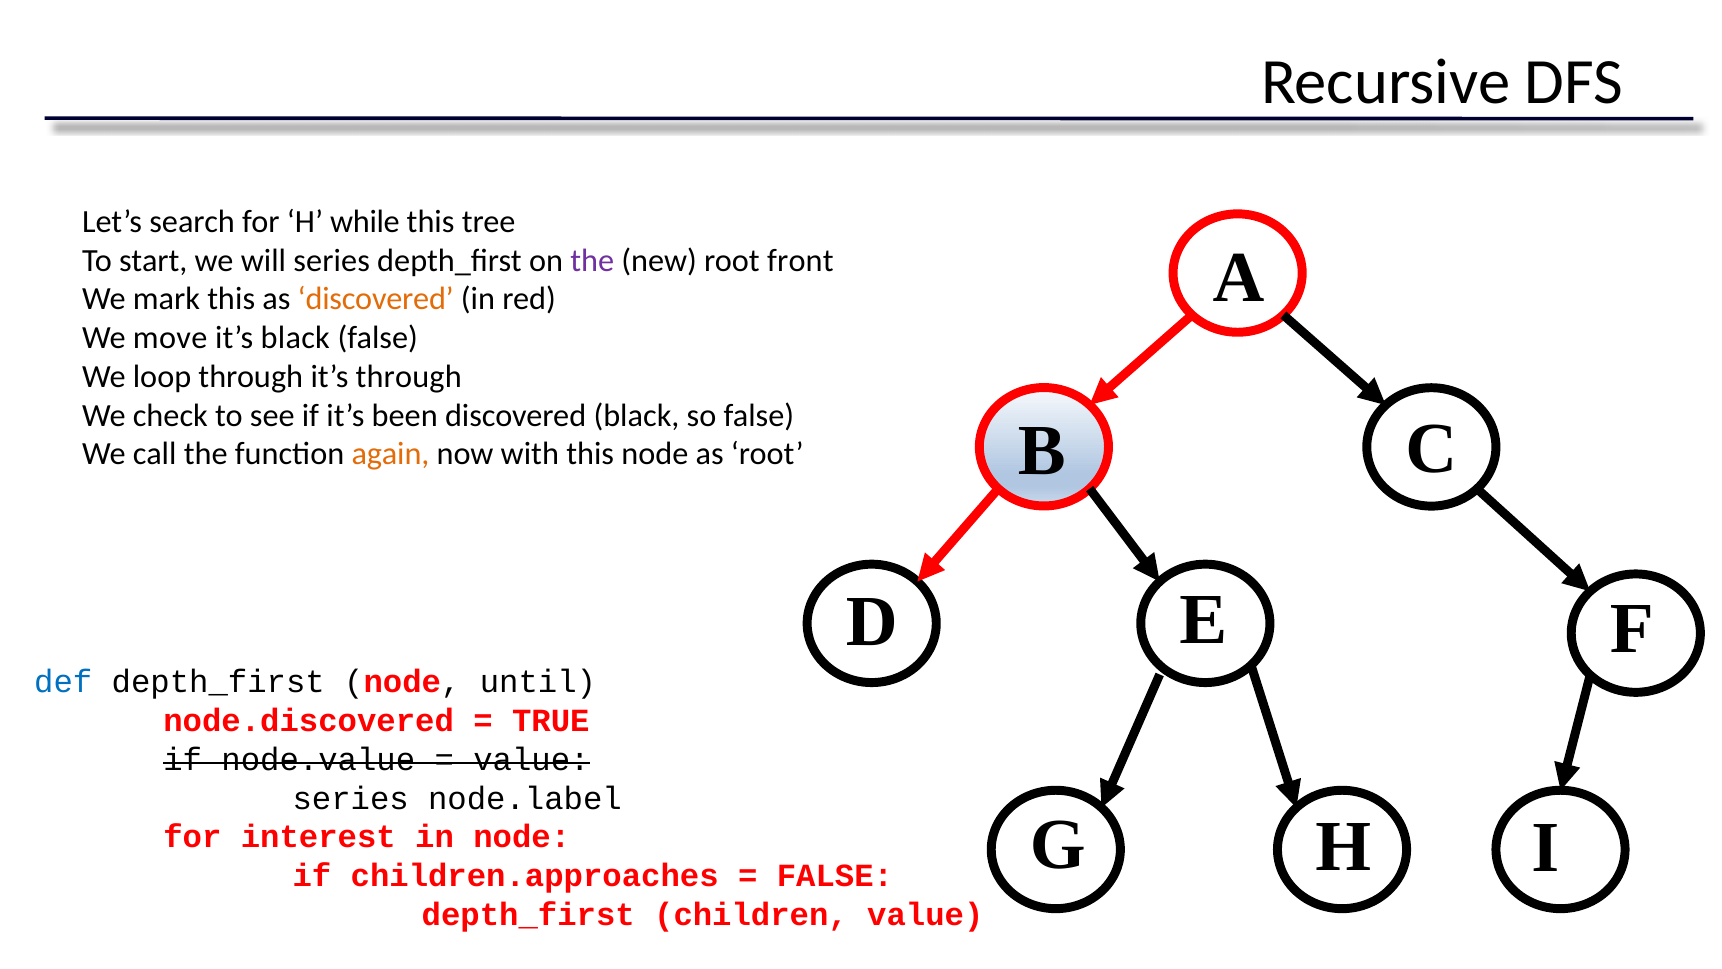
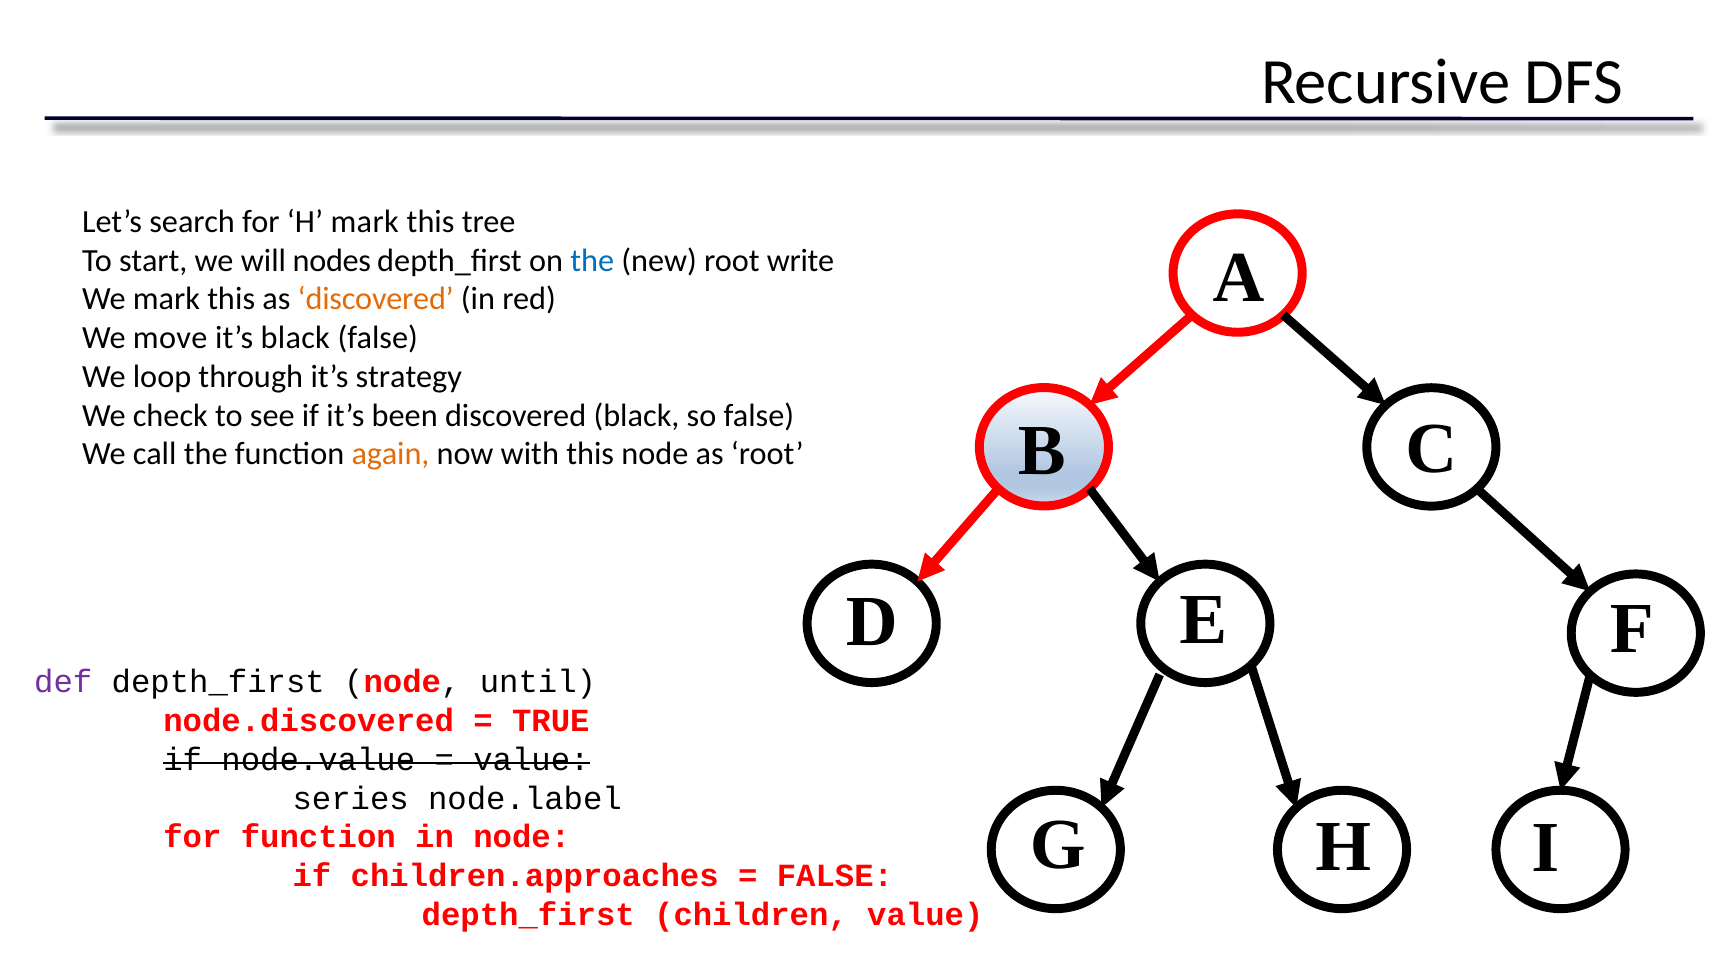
H while: while -> mark
will series: series -> nodes
the at (592, 260) colour: purple -> blue
front: front -> write
it’s through: through -> strategy
def colour: blue -> purple
for interest: interest -> function
